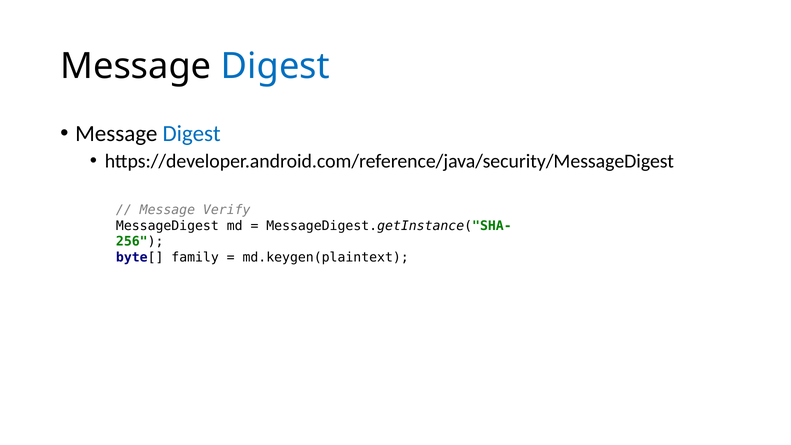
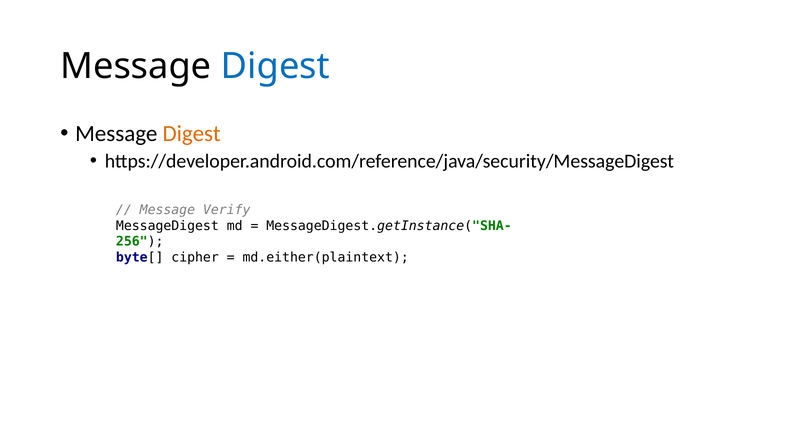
Digest at (192, 134) colour: blue -> orange
family: family -> cipher
md.keygen(plaintext: md.keygen(plaintext -> md.either(plaintext
